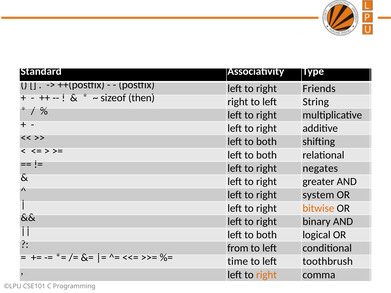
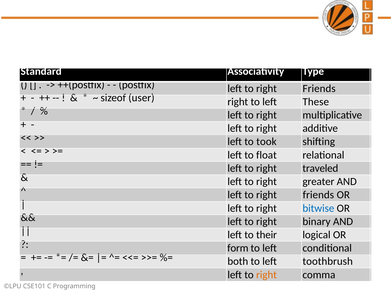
then: then -> user
String: String -> These
both at (266, 142): both -> took
both at (266, 155): both -> float
negates: negates -> traveled
system at (318, 195): system -> friends
bitwise colour: orange -> blue
both at (266, 235): both -> their
from: from -> form
time: time -> both
